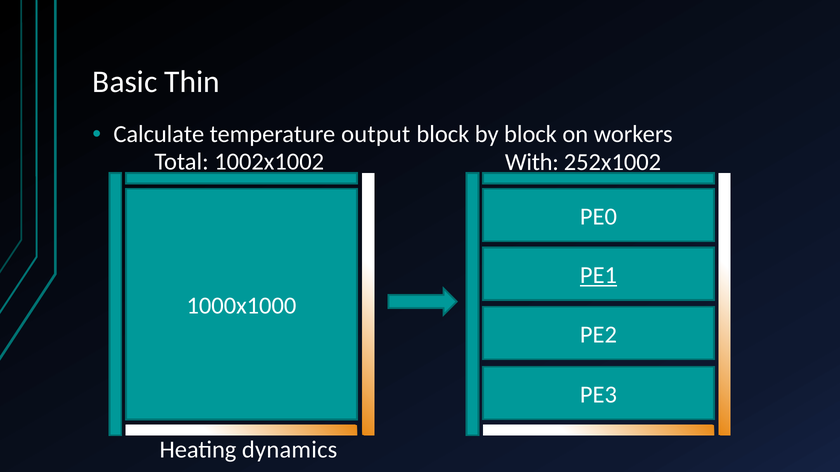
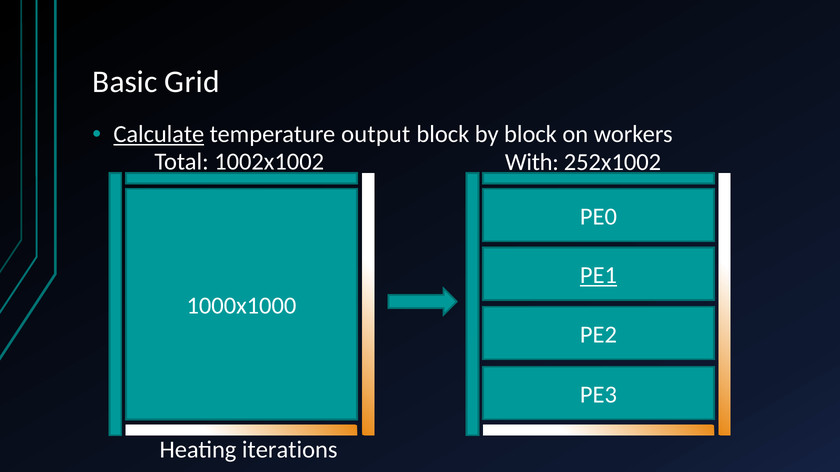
Thin: Thin -> Grid
Calculate underline: none -> present
dynamics: dynamics -> iterations
